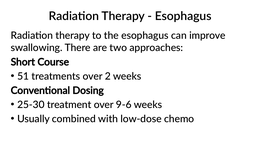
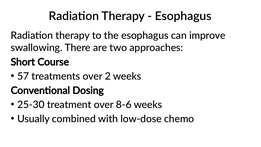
51: 51 -> 57
9-6: 9-6 -> 8-6
